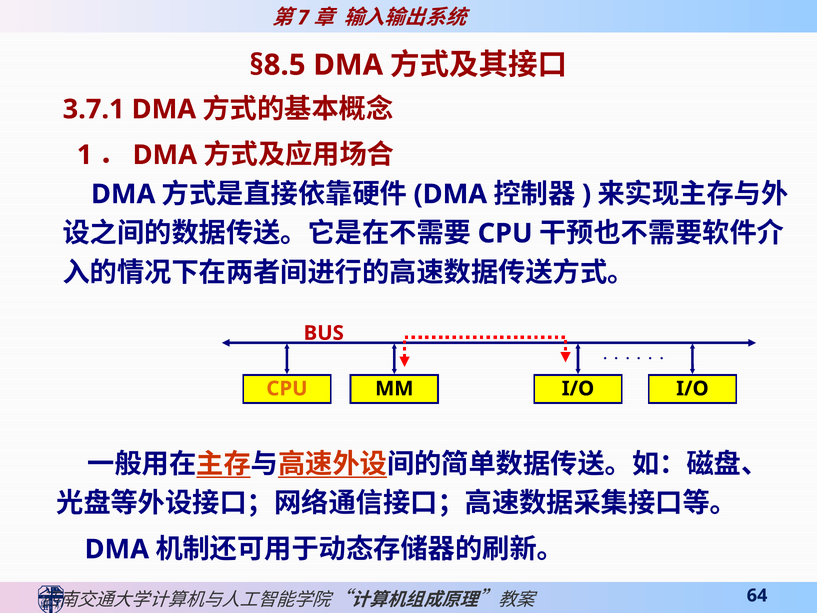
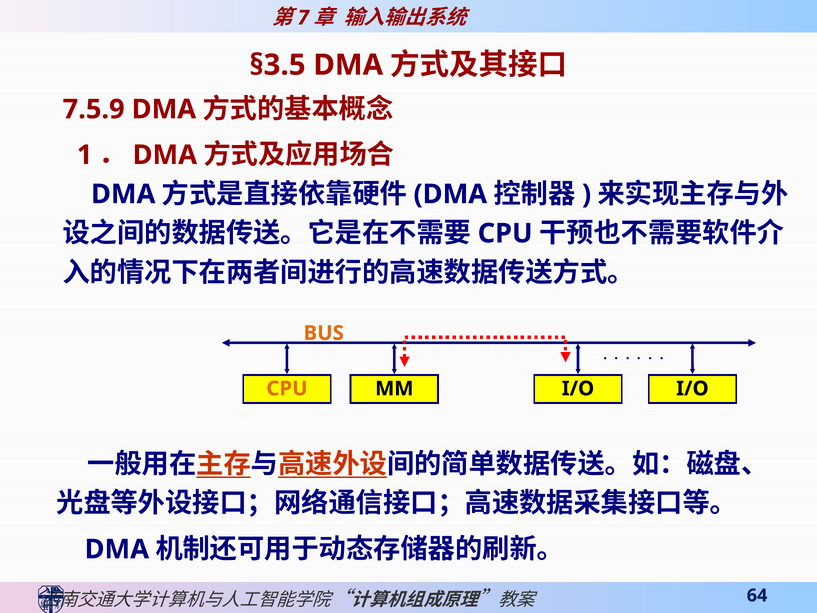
§8.5: §8.5 -> §3.5
3.7.1: 3.7.1 -> 7.5.9
BUS colour: red -> orange
